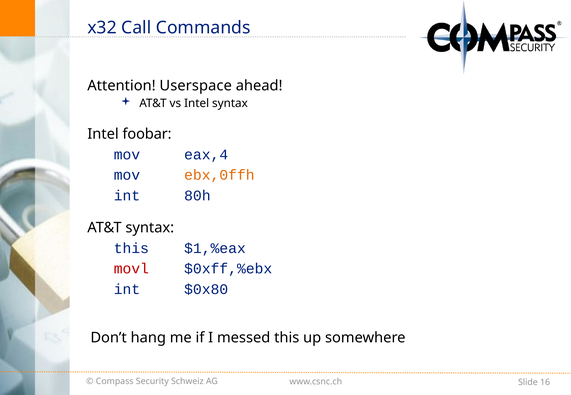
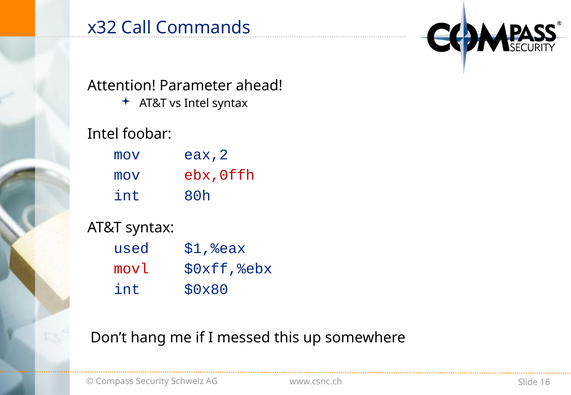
Userspace: Userspace -> Parameter
eax,4: eax,4 -> eax,2
ebx,0ffh colour: orange -> red
this at (131, 248): this -> used
